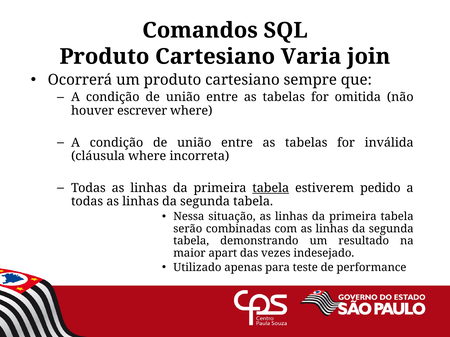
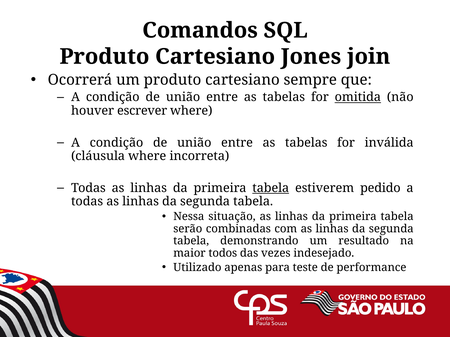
Varia: Varia -> Jones
omitida underline: none -> present
apart: apart -> todos
